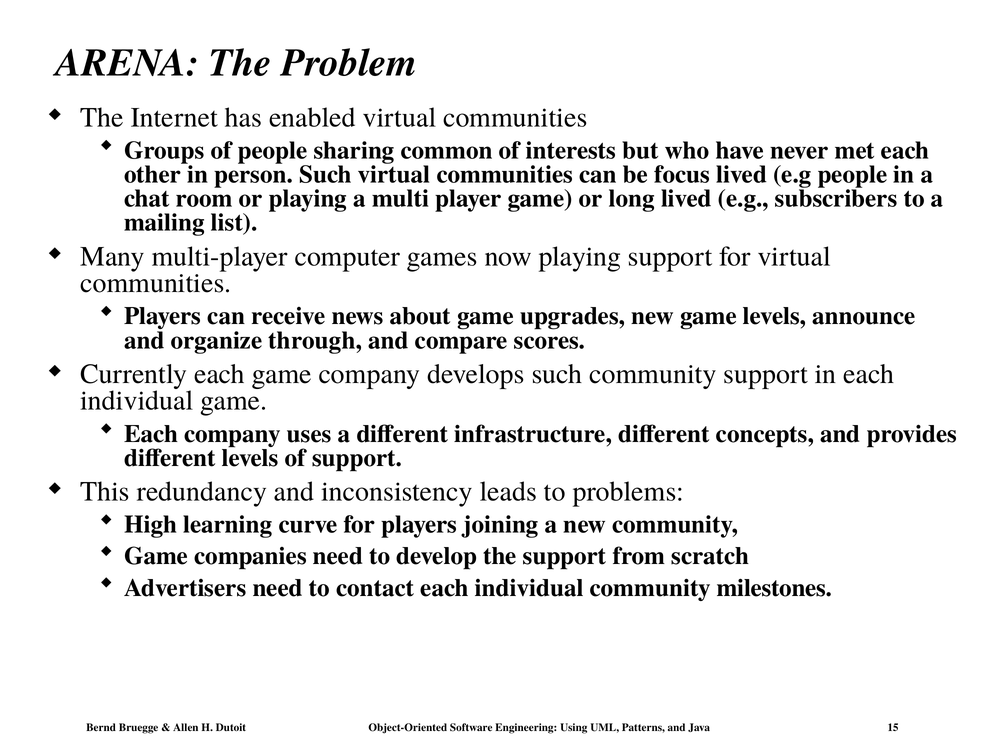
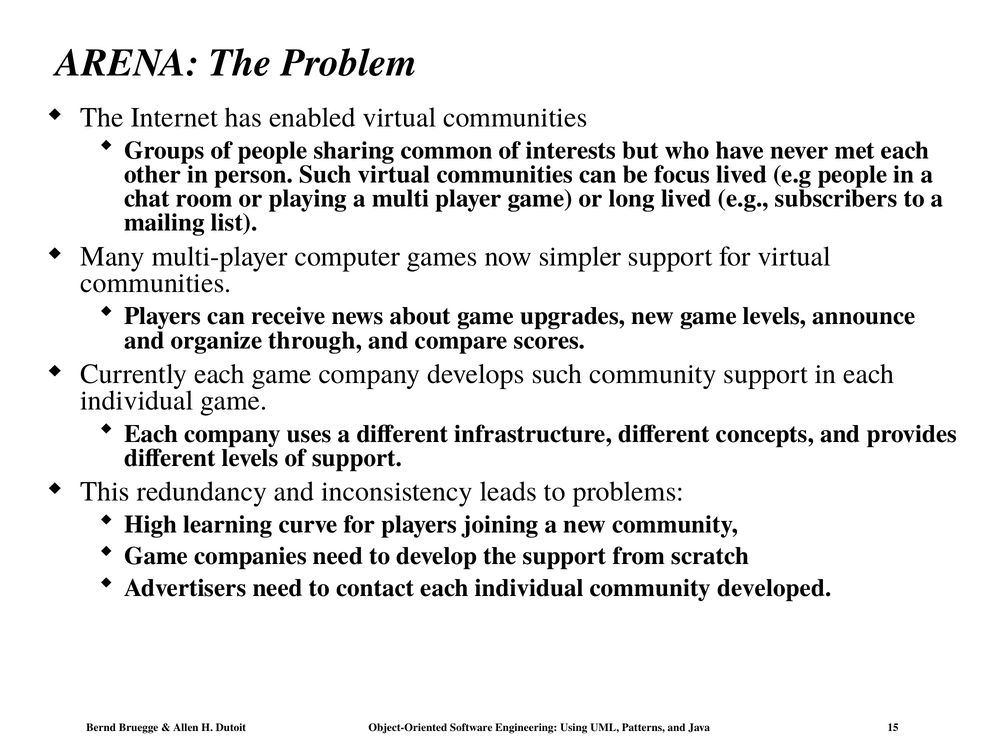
now playing: playing -> simpler
milestones: milestones -> developed
